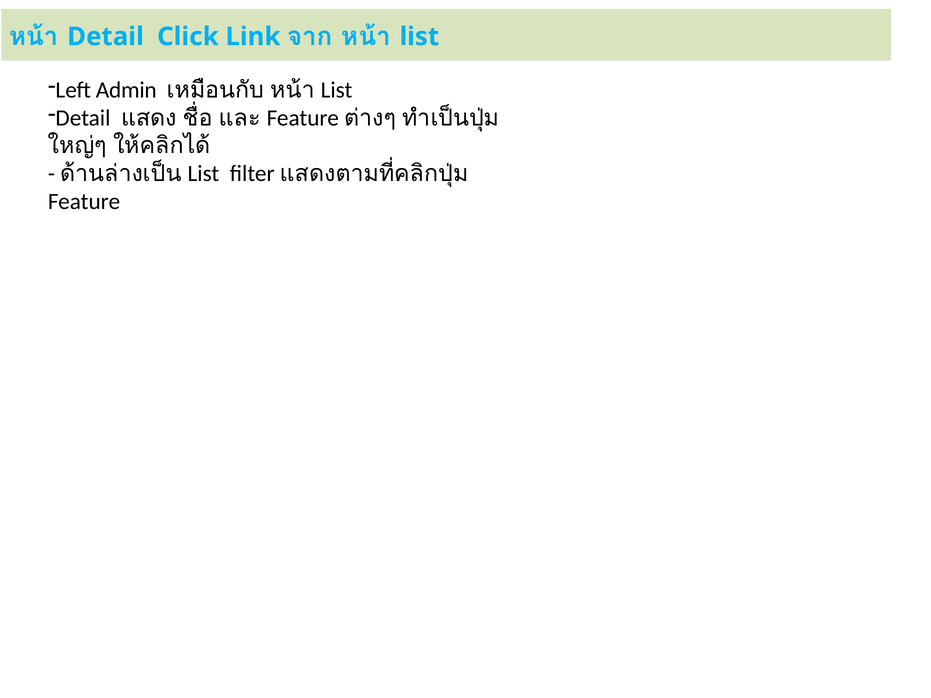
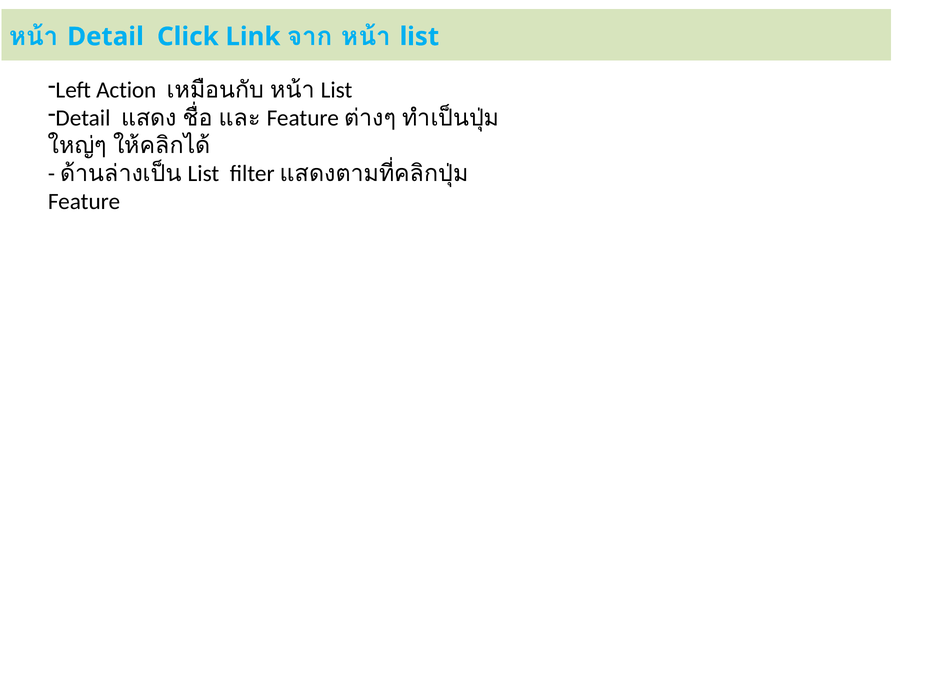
Admin: Admin -> Action
